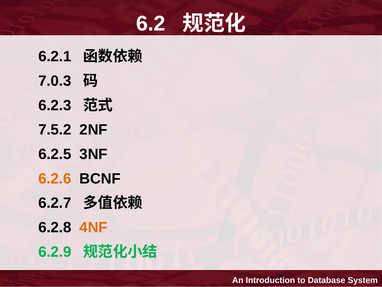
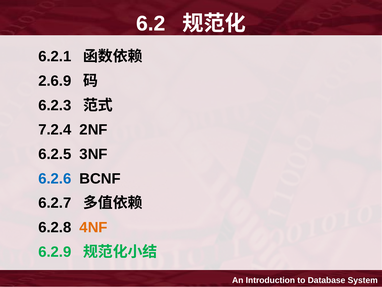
7.0.3: 7.0.3 -> 2.6.9
7.5.2: 7.5.2 -> 7.2.4
6.2.6 colour: orange -> blue
